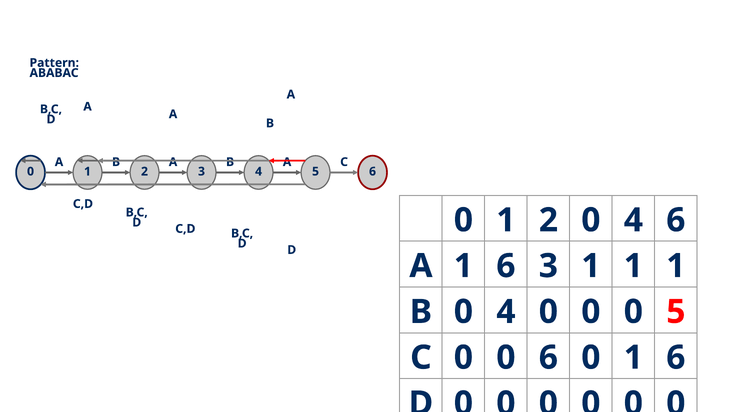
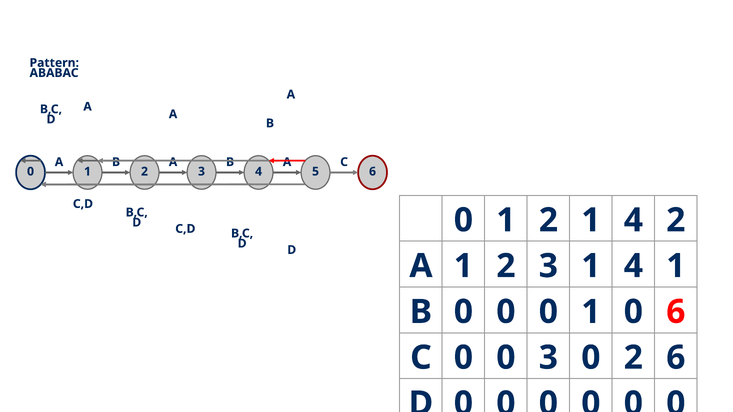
2 0: 0 -> 1
4 6: 6 -> 2
A 1 6: 6 -> 2
3 1 1: 1 -> 4
B 0 4: 4 -> 0
0 at (591, 312): 0 -> 1
0 5: 5 -> 6
0 6: 6 -> 3
1 at (633, 358): 1 -> 2
